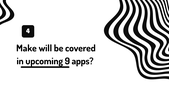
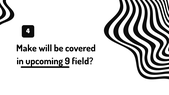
apps: apps -> field
